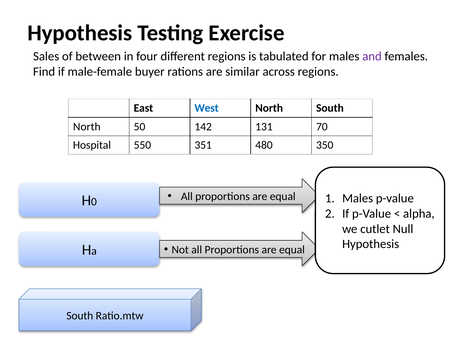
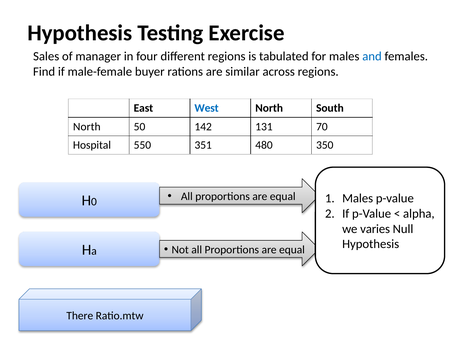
between: between -> manager
and colour: purple -> blue
cutlet: cutlet -> varies
South at (80, 316): South -> There
